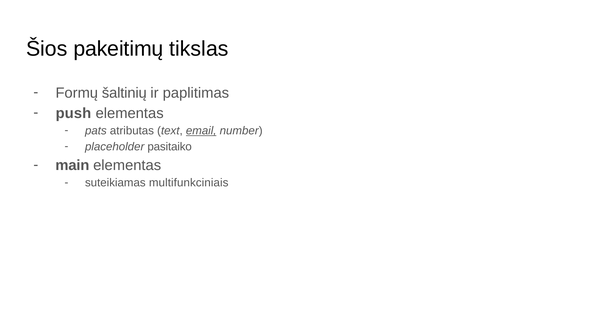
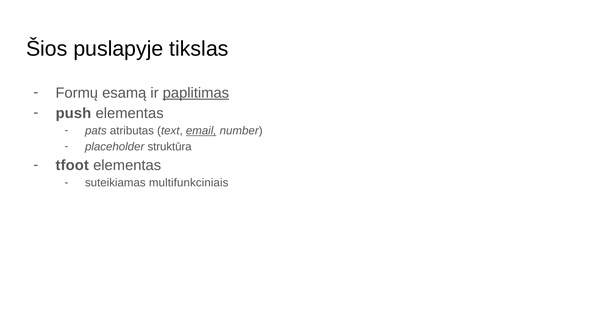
pakeitimų: pakeitimų -> puslapyje
šaltinių: šaltinių -> esamą
paplitimas underline: none -> present
pasitaiko: pasitaiko -> struktūra
main: main -> tfoot
